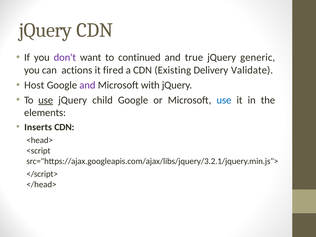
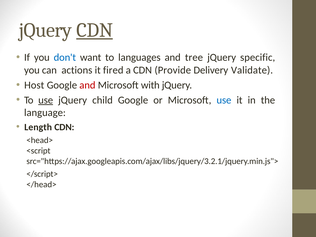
CDN at (95, 30) underline: none -> present
don't colour: purple -> blue
continued: continued -> languages
true: true -> tree
generic: generic -> specific
Existing: Existing -> Provide
and at (87, 85) colour: purple -> red
elements: elements -> language
Inserts: Inserts -> Length
